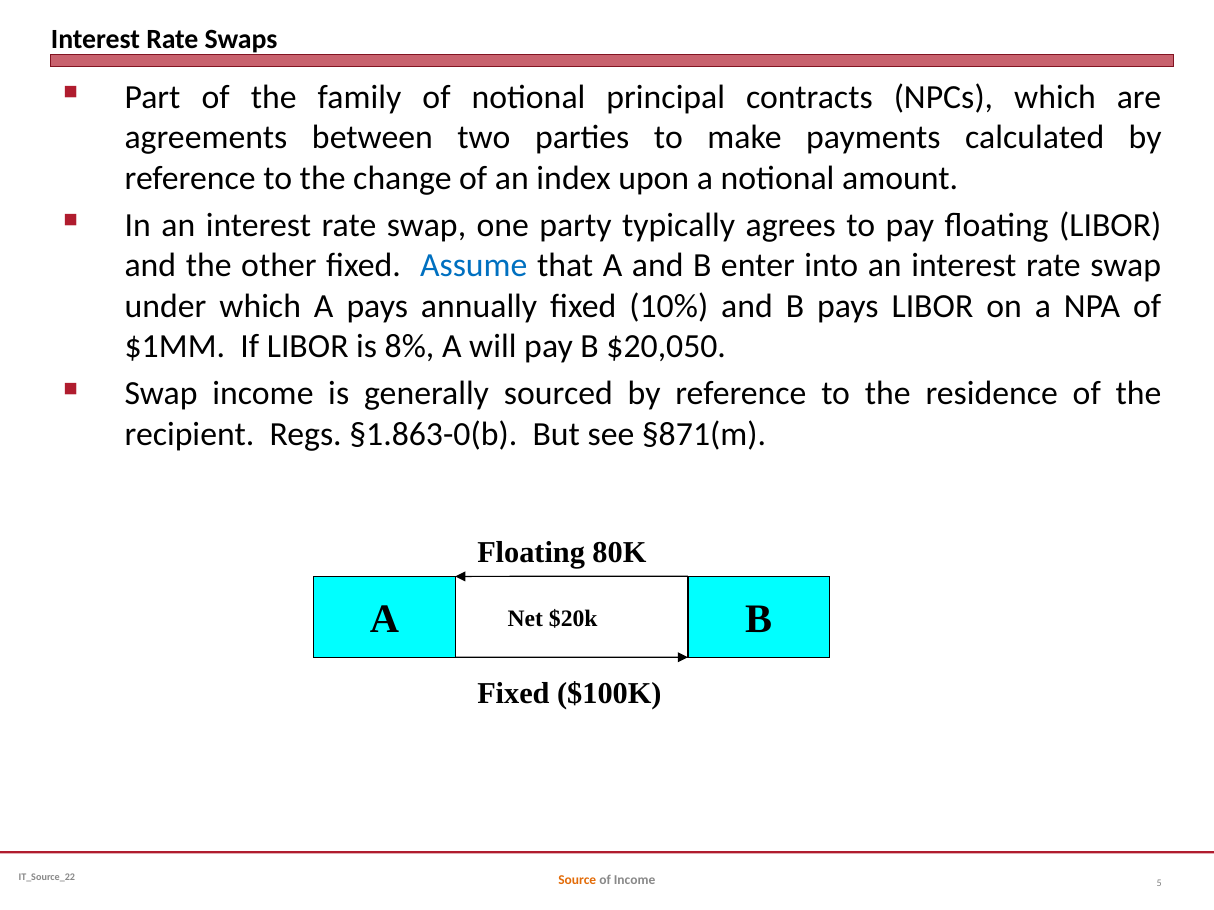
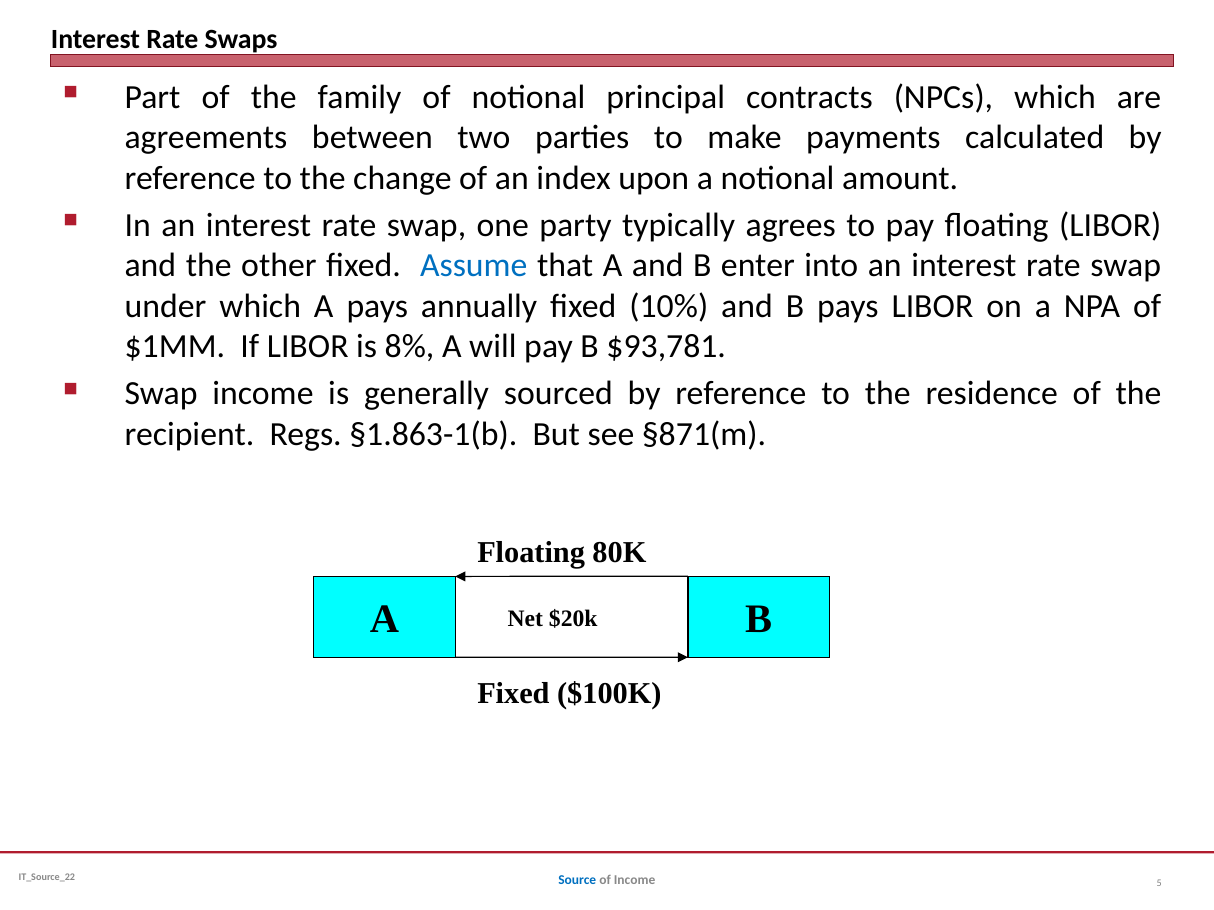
$20,050: $20,050 -> $93,781
§1.863-0(b: §1.863-0(b -> §1.863-1(b
Source colour: orange -> blue
